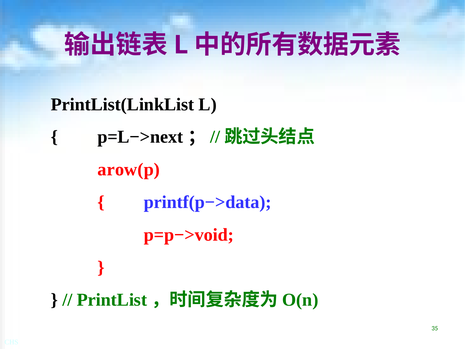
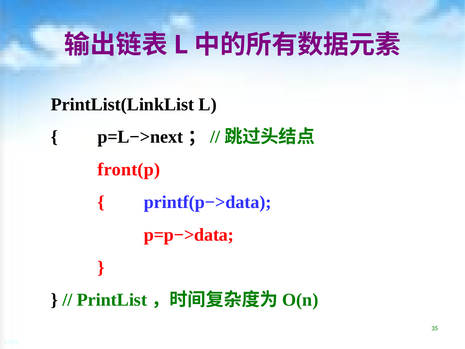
arow(p: arow(p -> front(p
p=p−>void: p=p−>void -> p=p−>data
